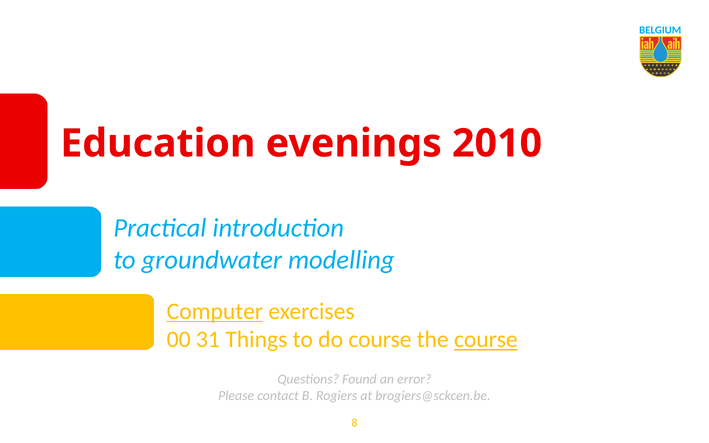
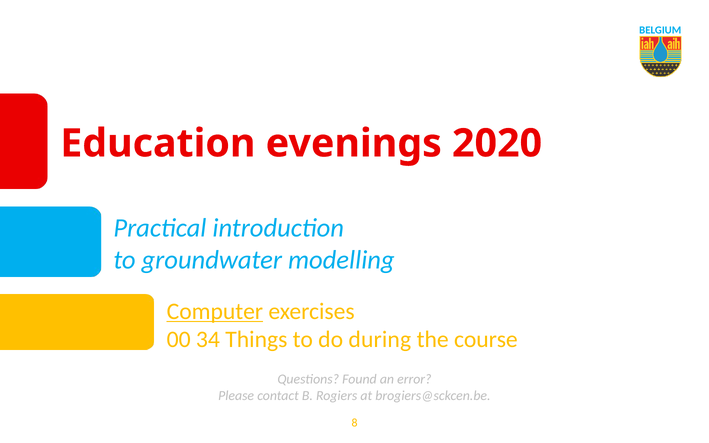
2010: 2010 -> 2020
31: 31 -> 34
do course: course -> during
course at (486, 340) underline: present -> none
